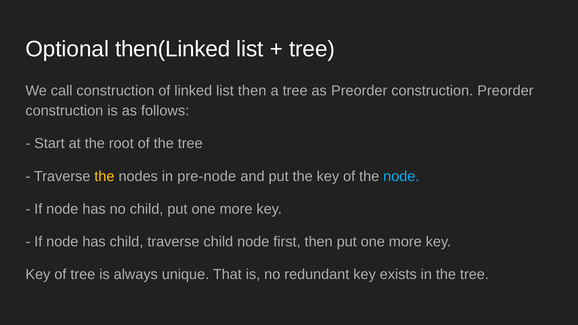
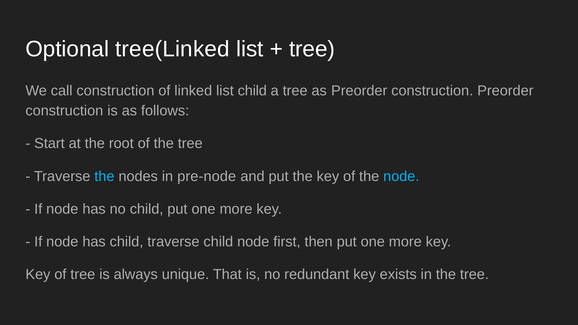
then(Linked: then(Linked -> tree(Linked
list then: then -> child
the at (104, 176) colour: yellow -> light blue
